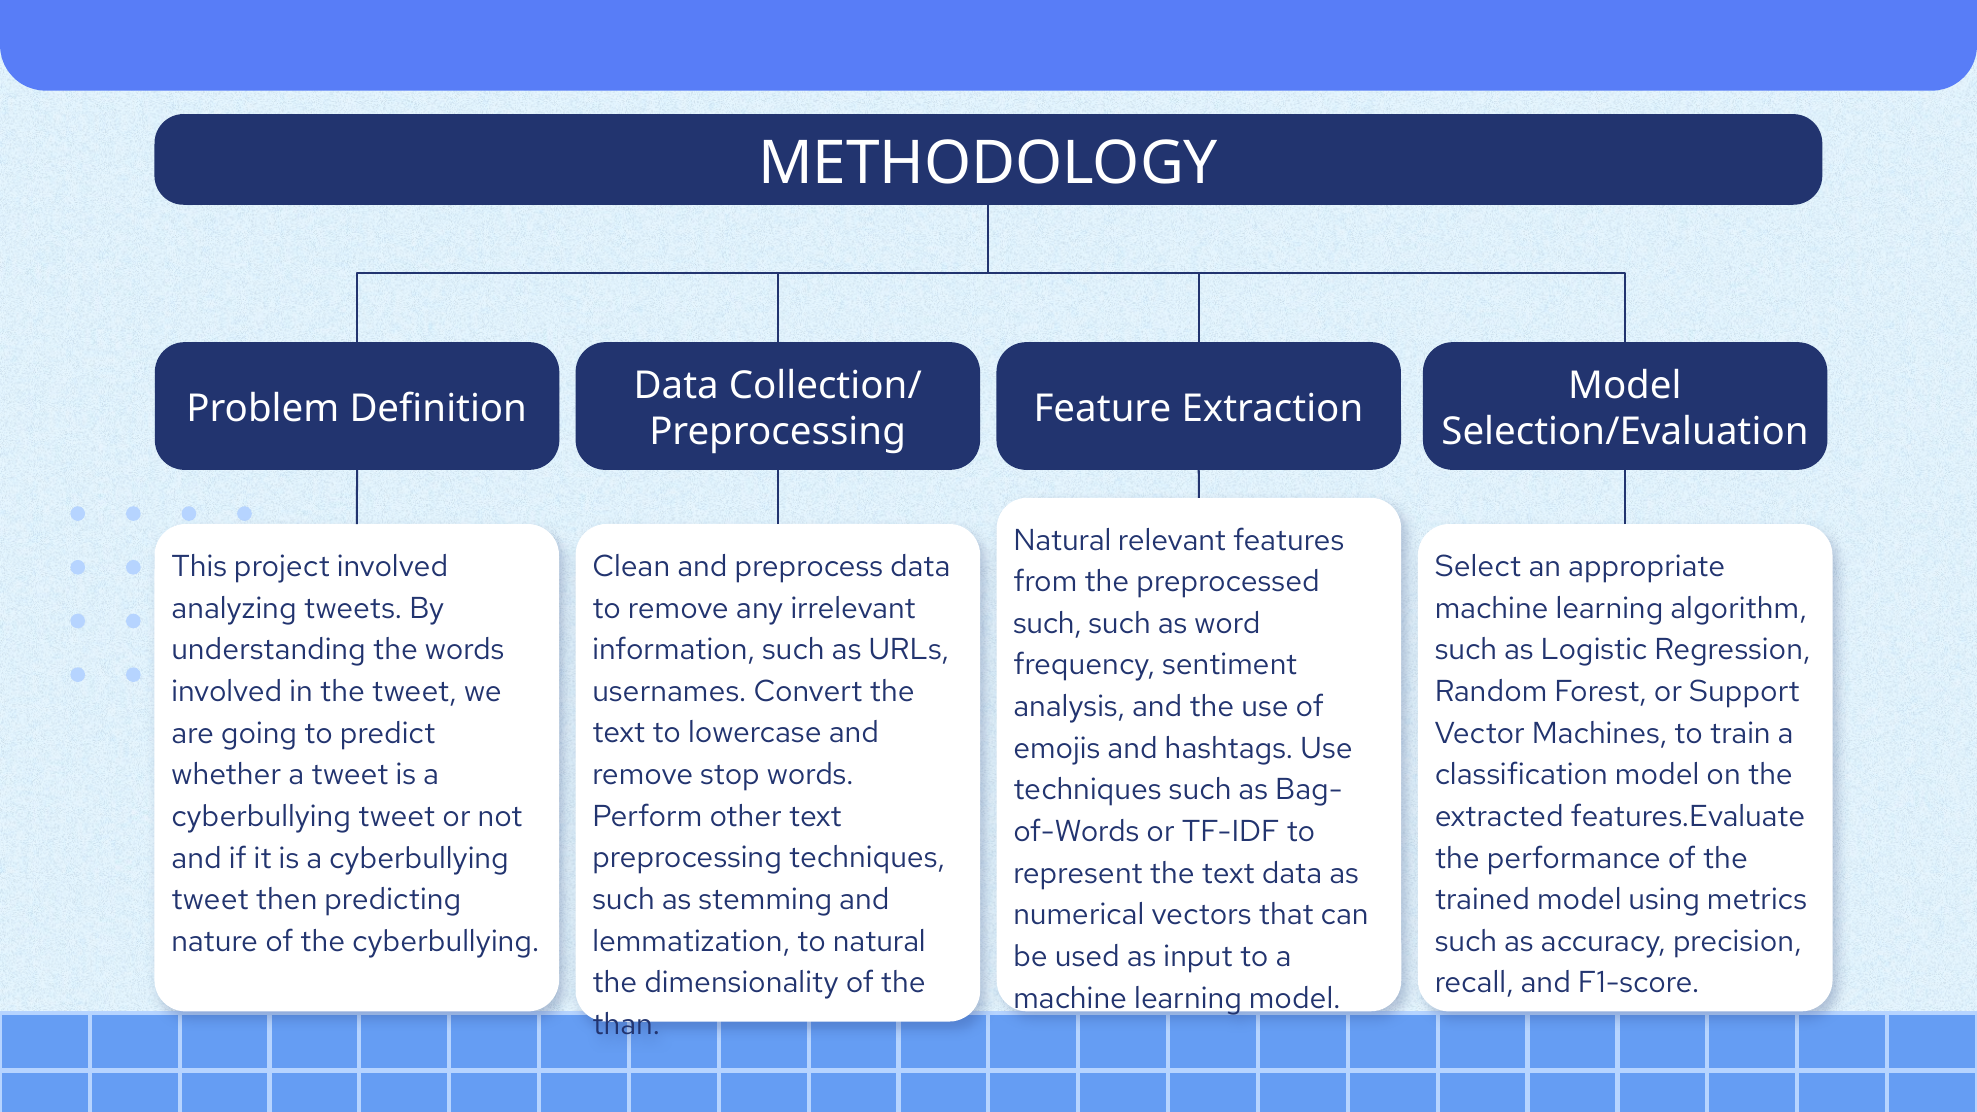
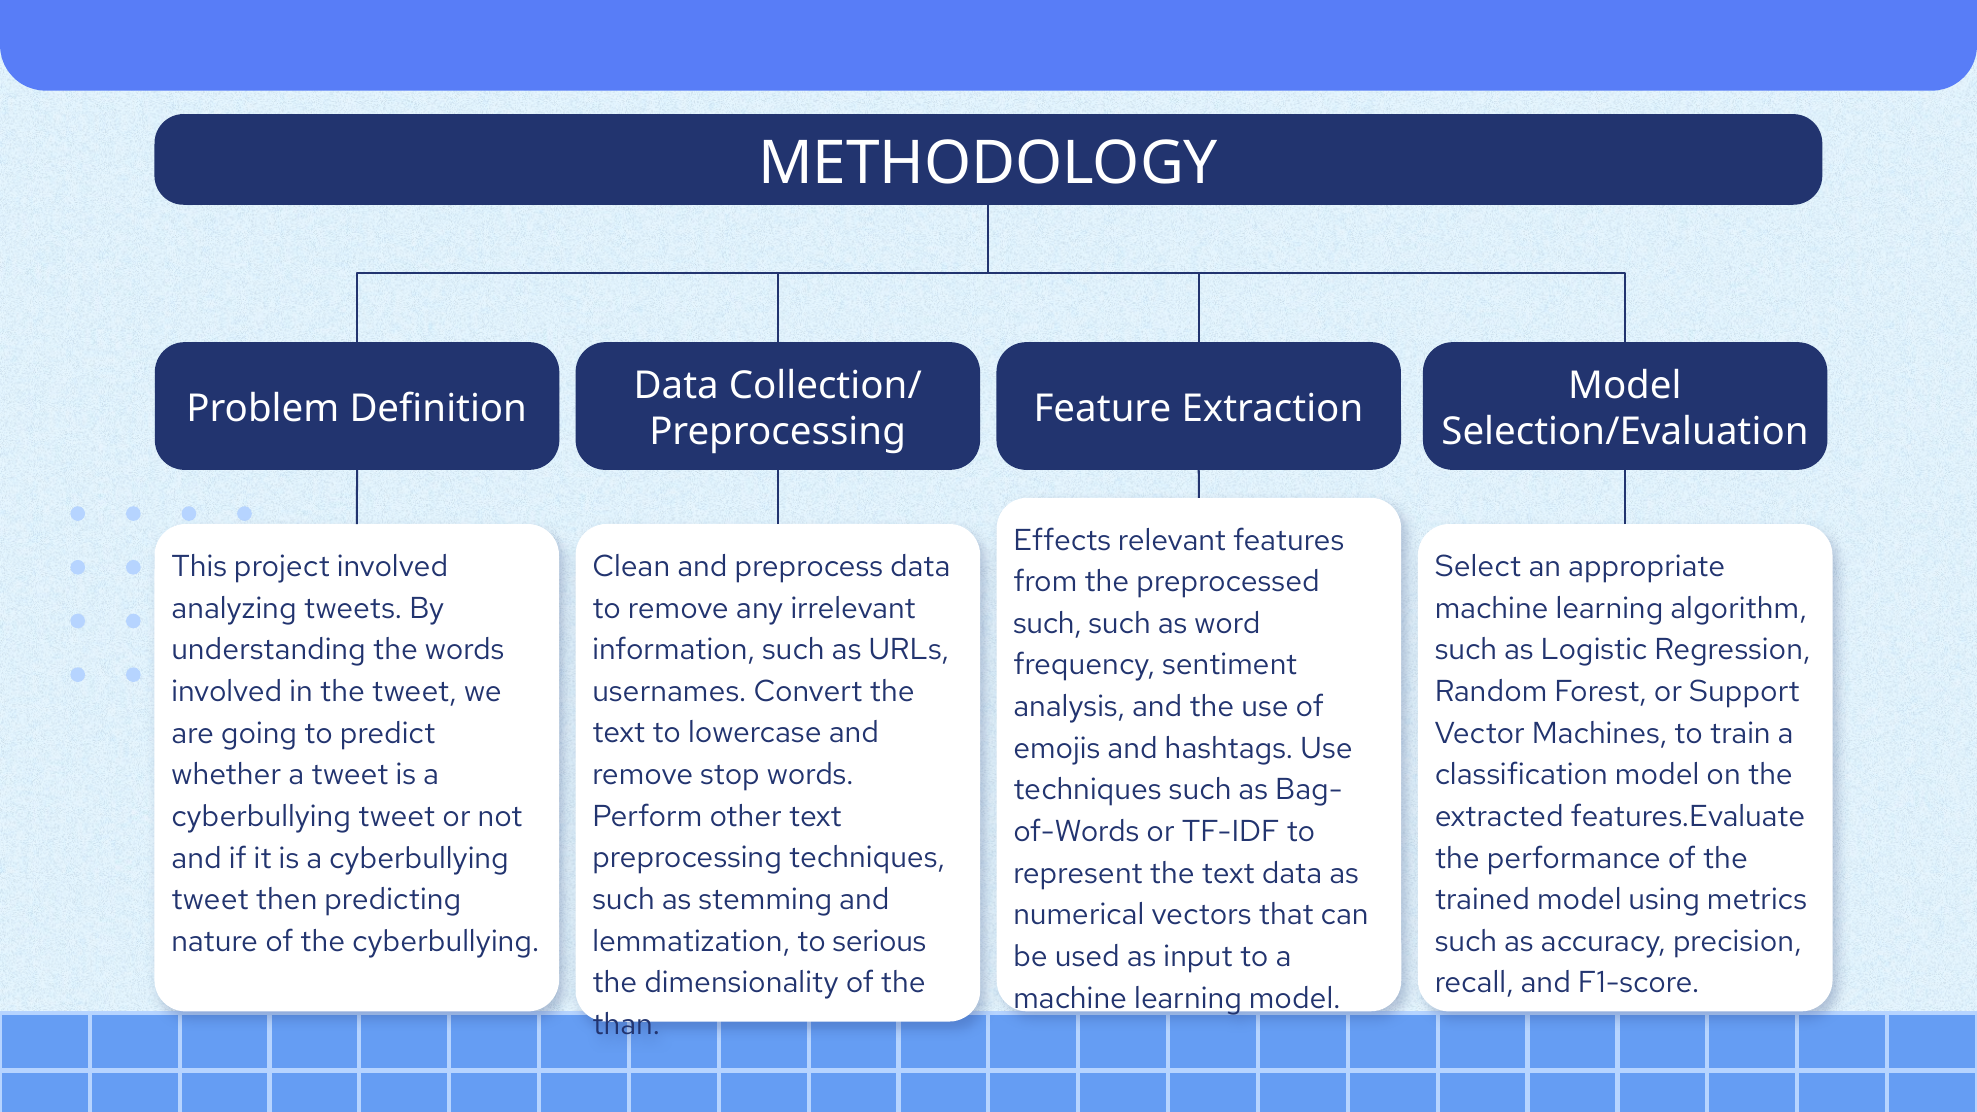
Natural at (1062, 540): Natural -> Effects
to natural: natural -> serious
